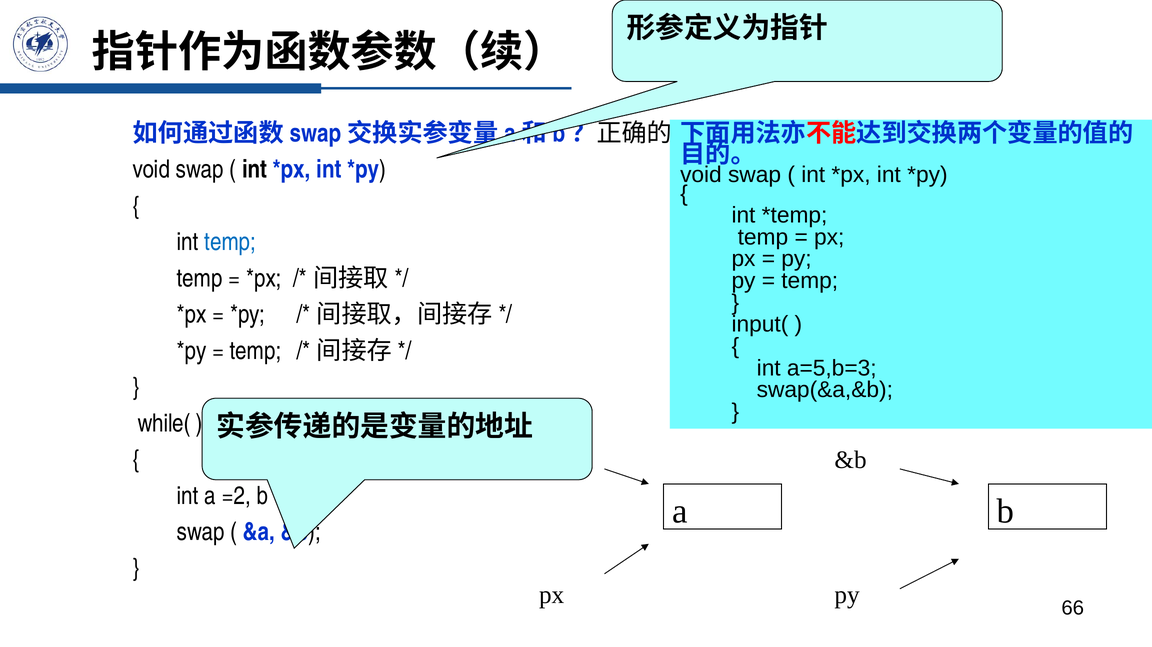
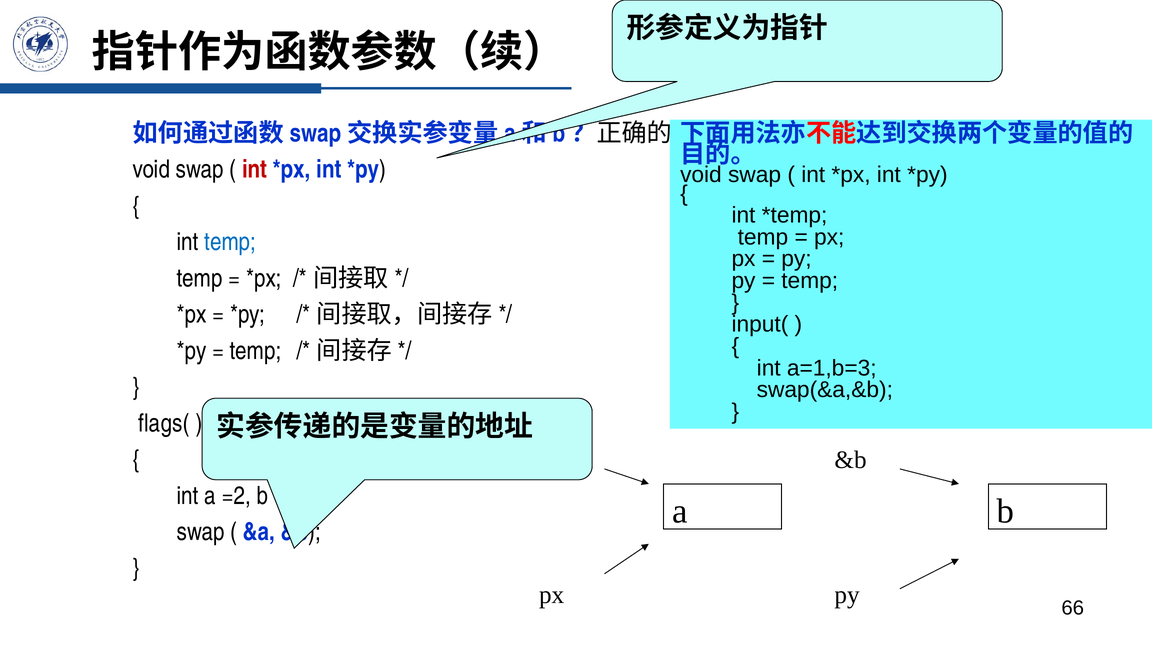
int at (255, 170) colour: black -> red
a=5,b=3: a=5,b=3 -> a=1,b=3
while(: while( -> flags(
